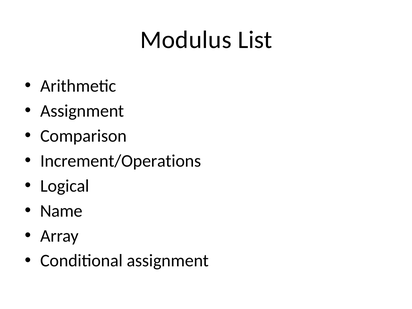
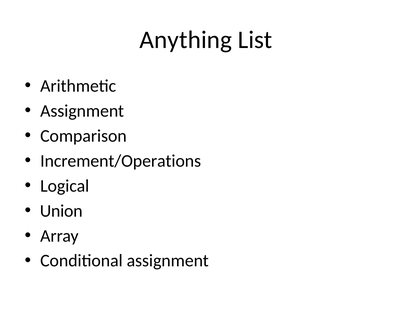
Modulus: Modulus -> Anything
Name: Name -> Union
